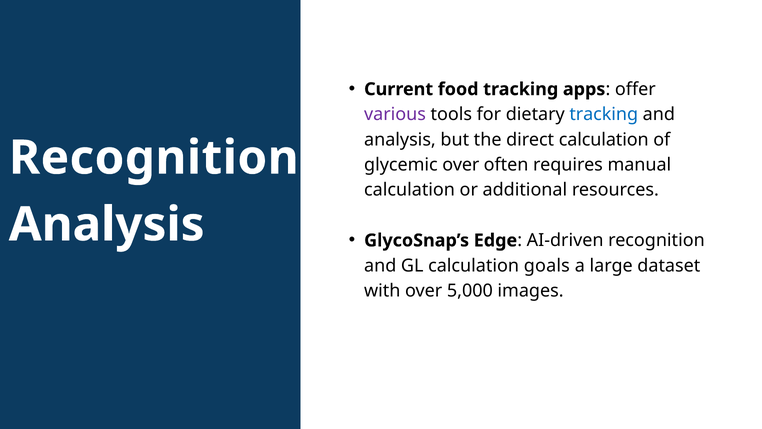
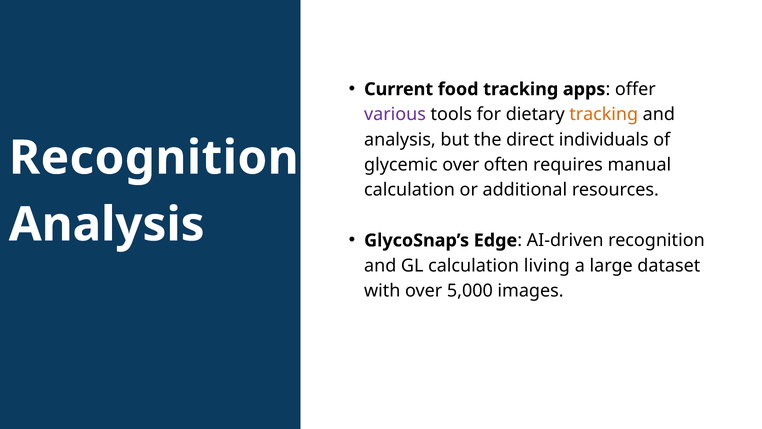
tracking at (604, 114) colour: blue -> orange
direct calculation: calculation -> individuals
goals: goals -> living
